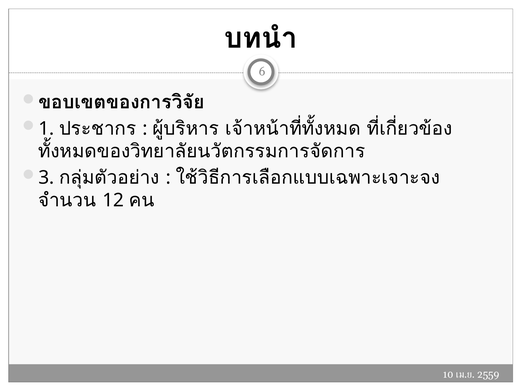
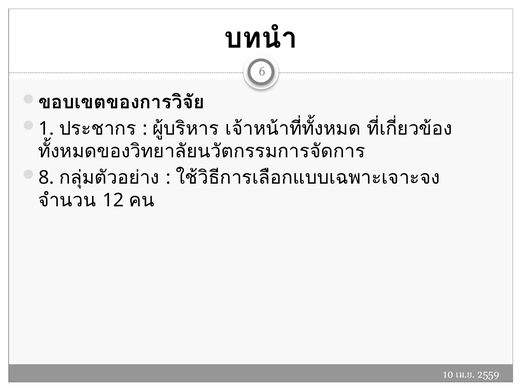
3: 3 -> 8
